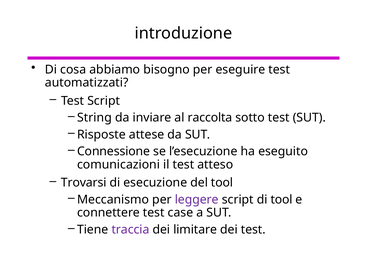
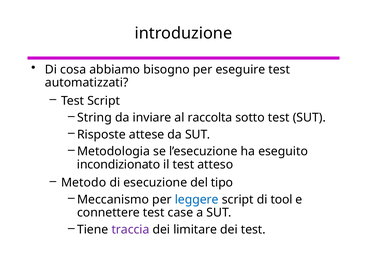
Connessione: Connessione -> Metodologia
comunicazioni: comunicazioni -> incondizionato
Trovarsi: Trovarsi -> Metodo
del tool: tool -> tipo
leggere colour: purple -> blue
